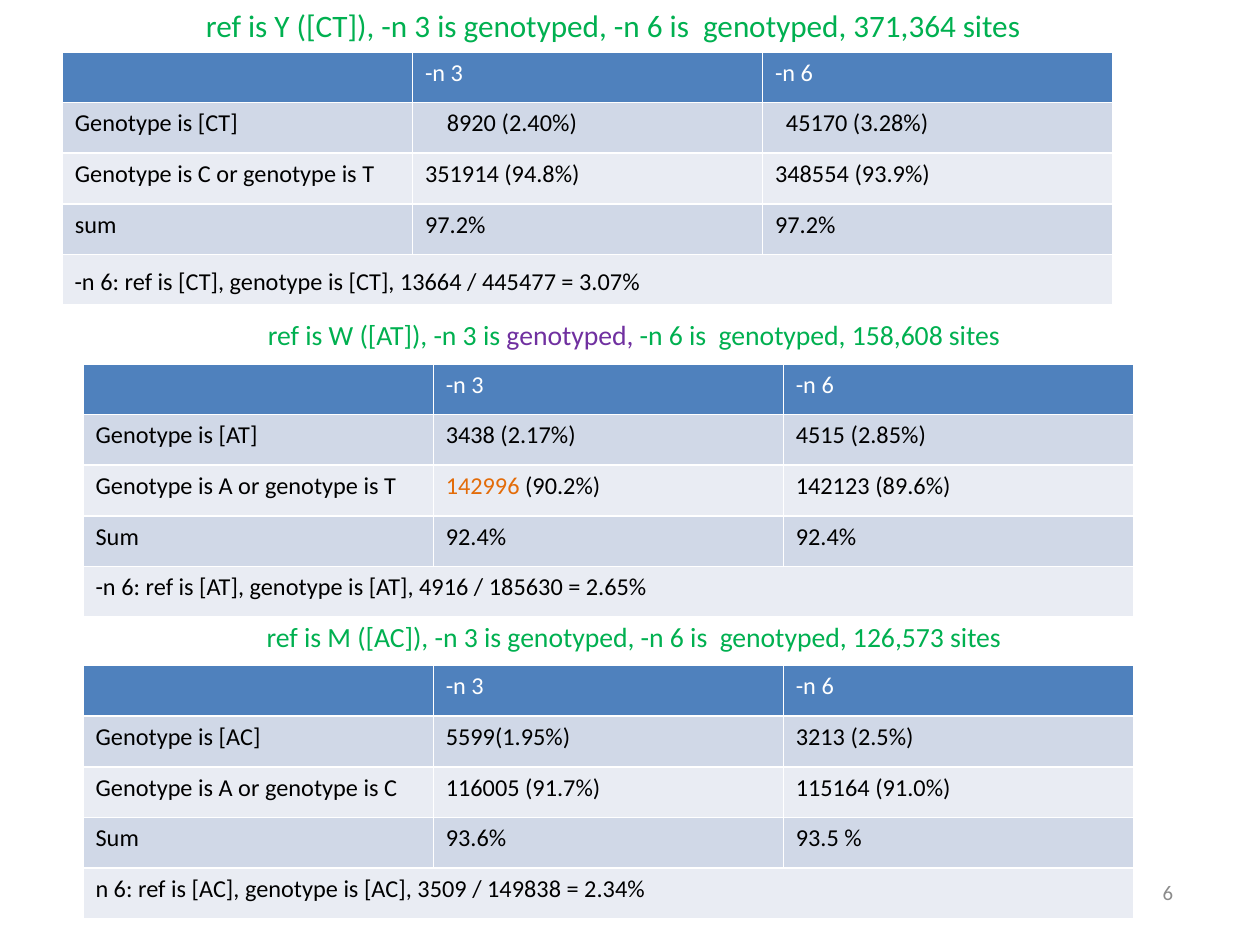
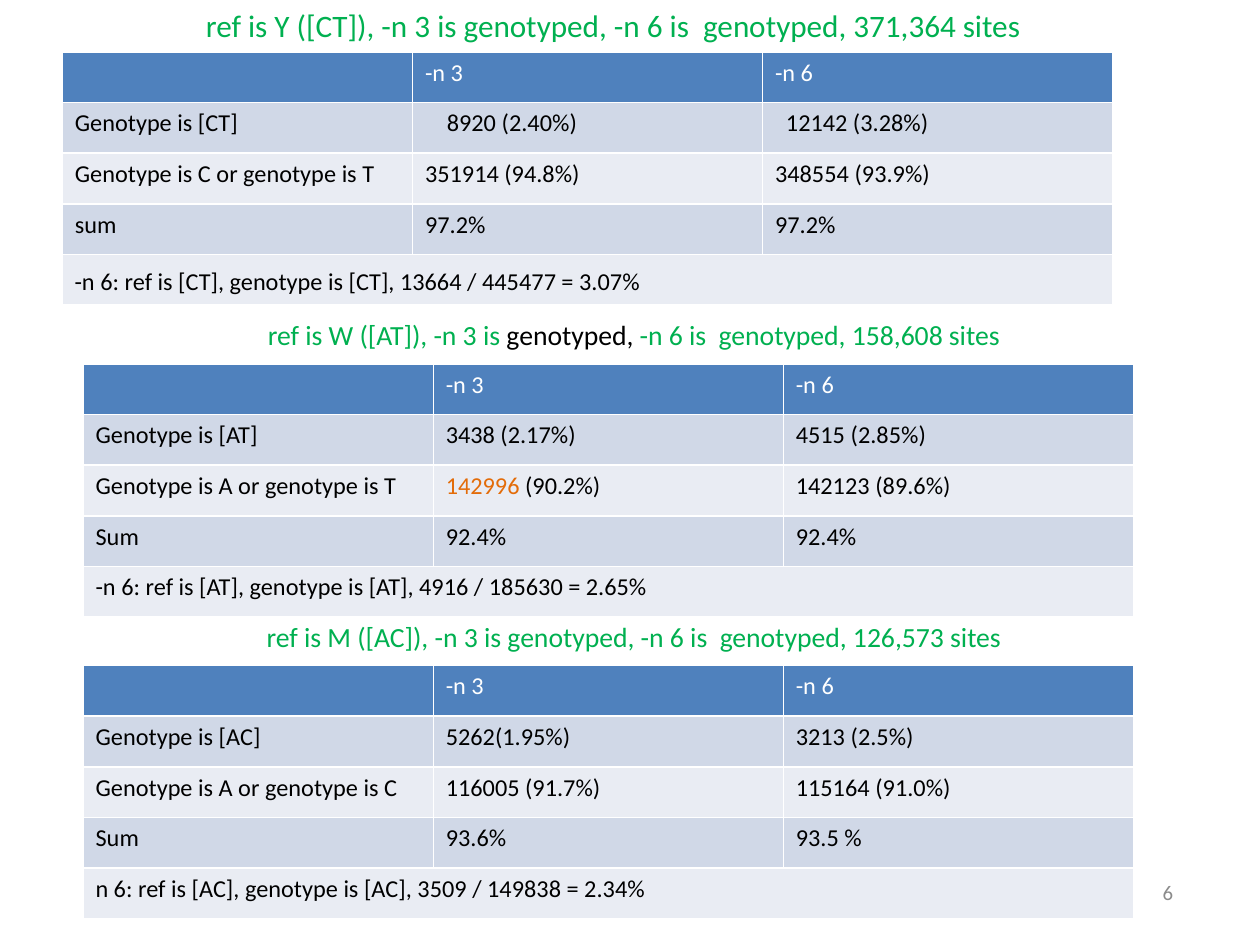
45170: 45170 -> 12142
genotyped at (570, 337) colour: purple -> black
5599(1.95%: 5599(1.95% -> 5262(1.95%
